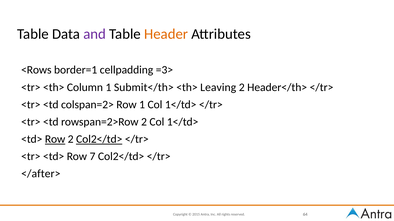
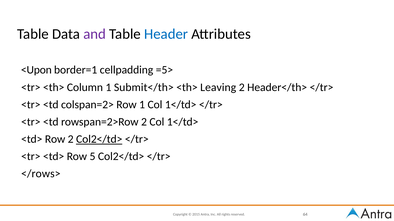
Header colour: orange -> blue
<Rows: <Rows -> <Upon
=3>: =3> -> =5>
Row at (55, 140) underline: present -> none
7: 7 -> 5
</after>: </after> -> </rows>
